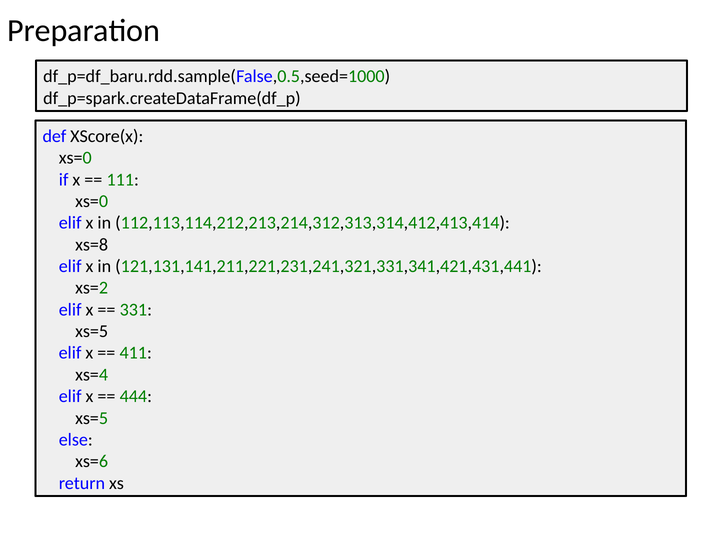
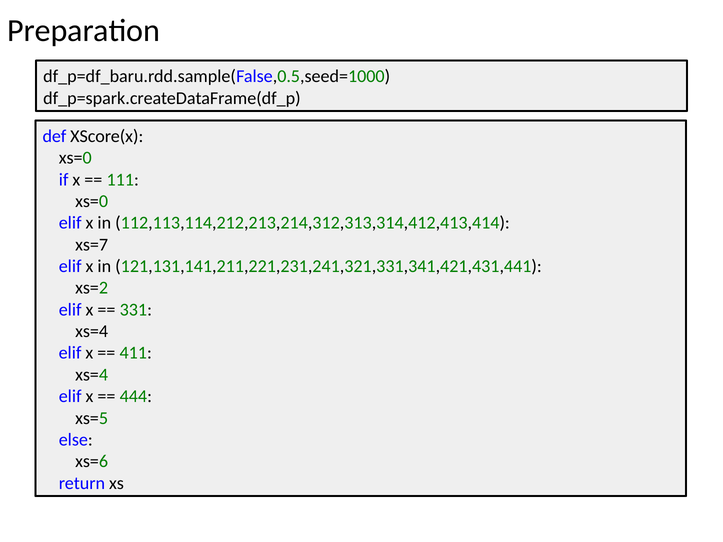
xs=8: xs=8 -> xs=7
xs=5 at (92, 331): xs=5 -> xs=4
